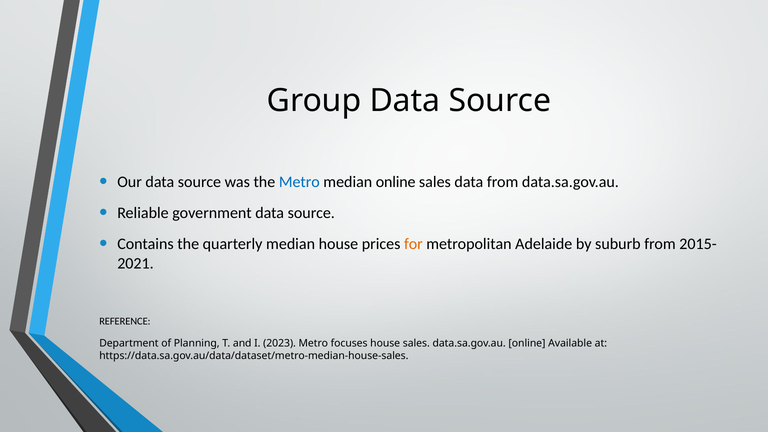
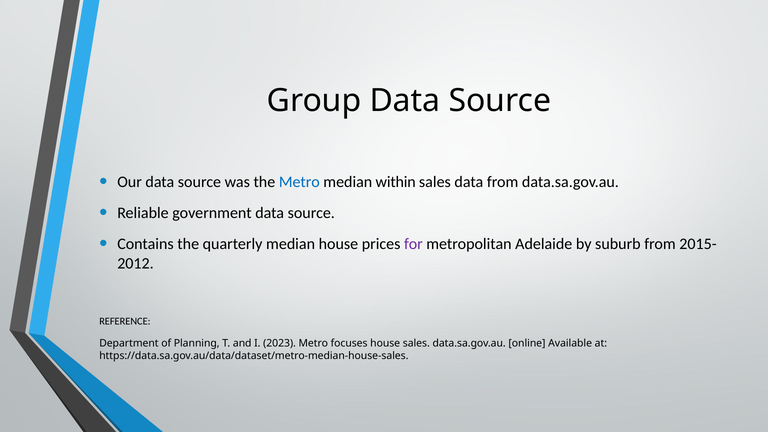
median online: online -> within
for colour: orange -> purple
2021: 2021 -> 2012
